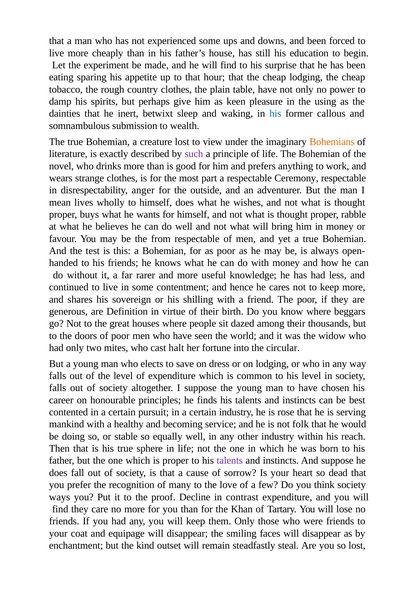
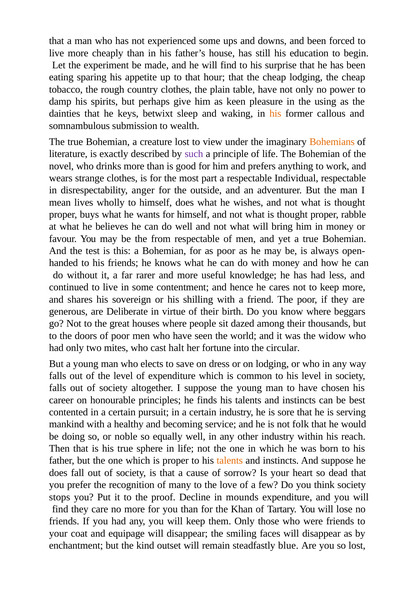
inert: inert -> keys
his at (275, 114) colour: blue -> orange
Ceremony: Ceremony -> Individual
Definition: Definition -> Deliberate
rose: rose -> sore
stable: stable -> noble
talents at (230, 461) colour: purple -> orange
ways: ways -> stops
contrast: contrast -> mounds
steal: steal -> blue
